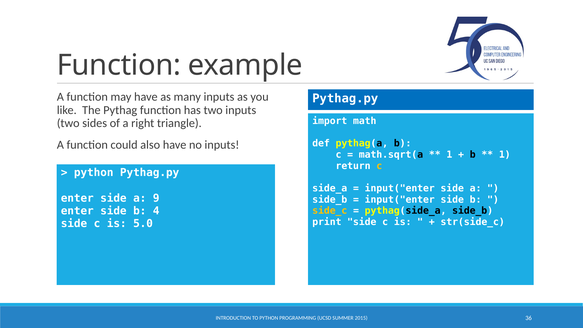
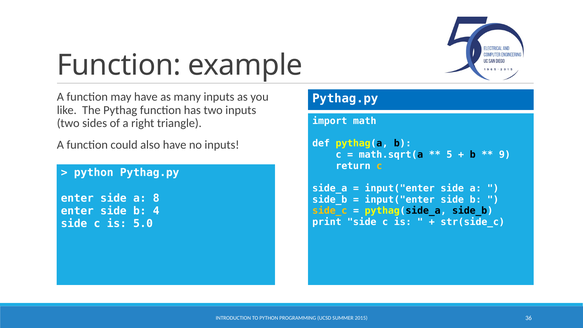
1 at (449, 155): 1 -> 5
1 at (505, 155): 1 -> 9
9: 9 -> 8
